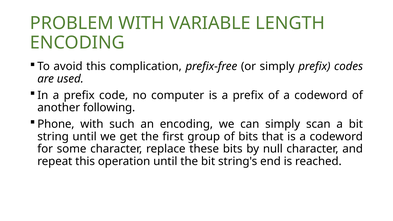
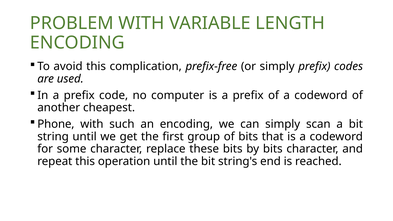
following: following -> cheapest
by null: null -> bits
